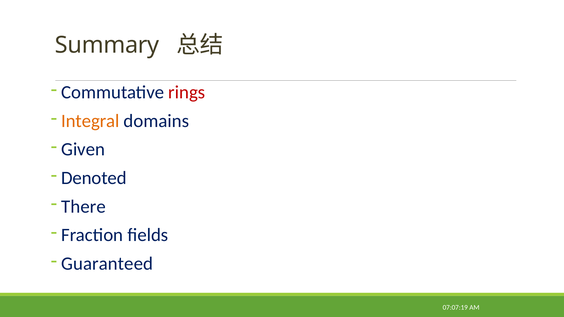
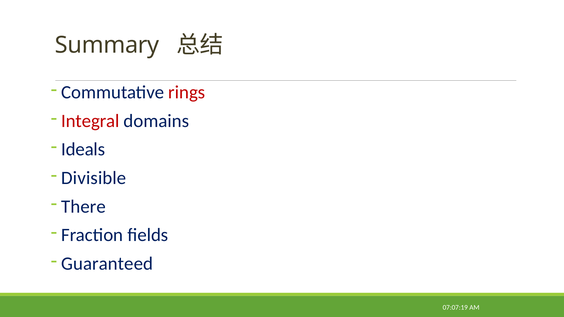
Integral colour: orange -> red
Given: Given -> Ideals
Denoted: Denoted -> Divisible
